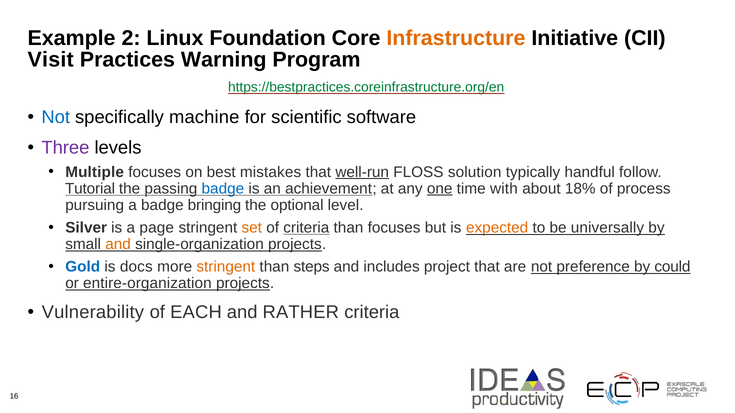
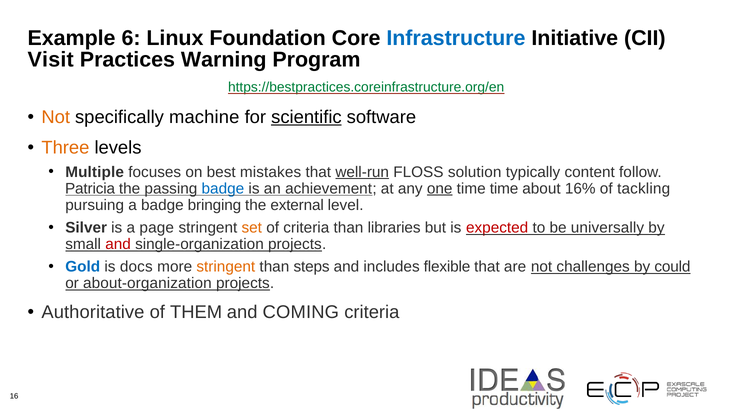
2: 2 -> 6
Infrastructure colour: orange -> blue
Not at (56, 117) colour: blue -> orange
scientific underline: none -> present
Three colour: purple -> orange
handful: handful -> content
Tutorial: Tutorial -> Patricia
time with: with -> time
18%: 18% -> 16%
process: process -> tackling
optional: optional -> external
criteria at (306, 228) underline: present -> none
than focuses: focuses -> libraries
expected colour: orange -> red
and at (118, 245) colour: orange -> red
project: project -> flexible
preference: preference -> challenges
entire-organization: entire-organization -> about-organization
Vulnerability: Vulnerability -> Authoritative
EACH: EACH -> THEM
RATHER: RATHER -> COMING
